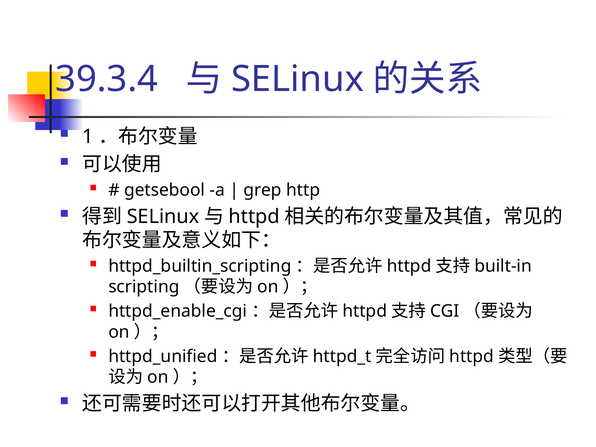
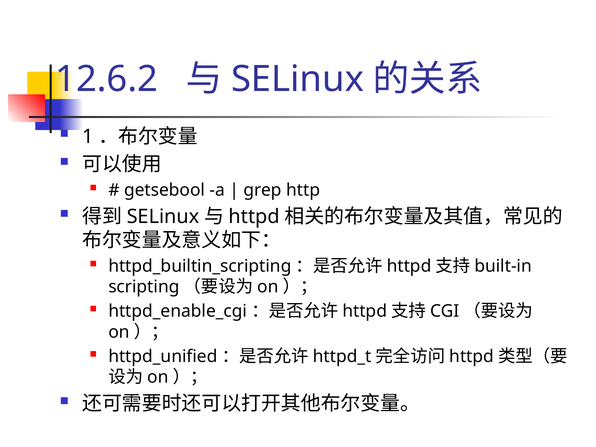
39.3.4: 39.3.4 -> 12.6.2
